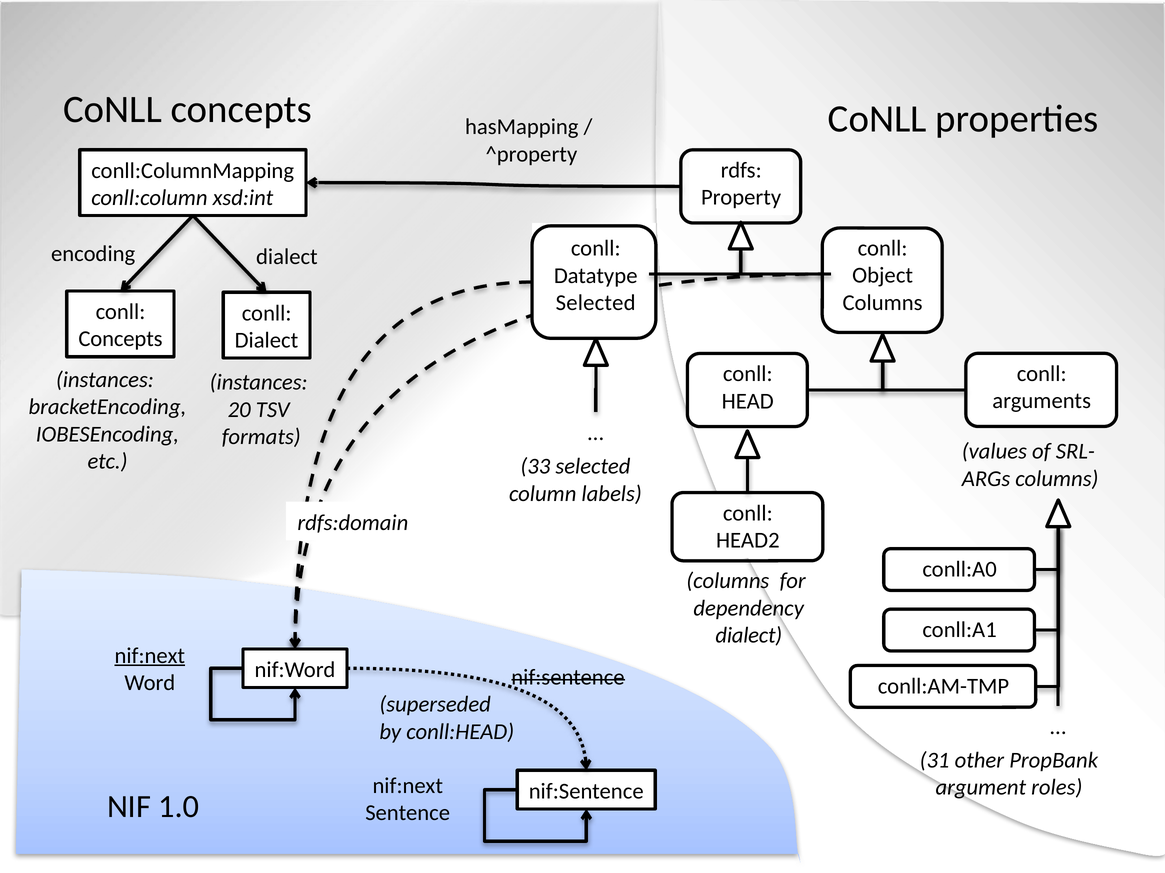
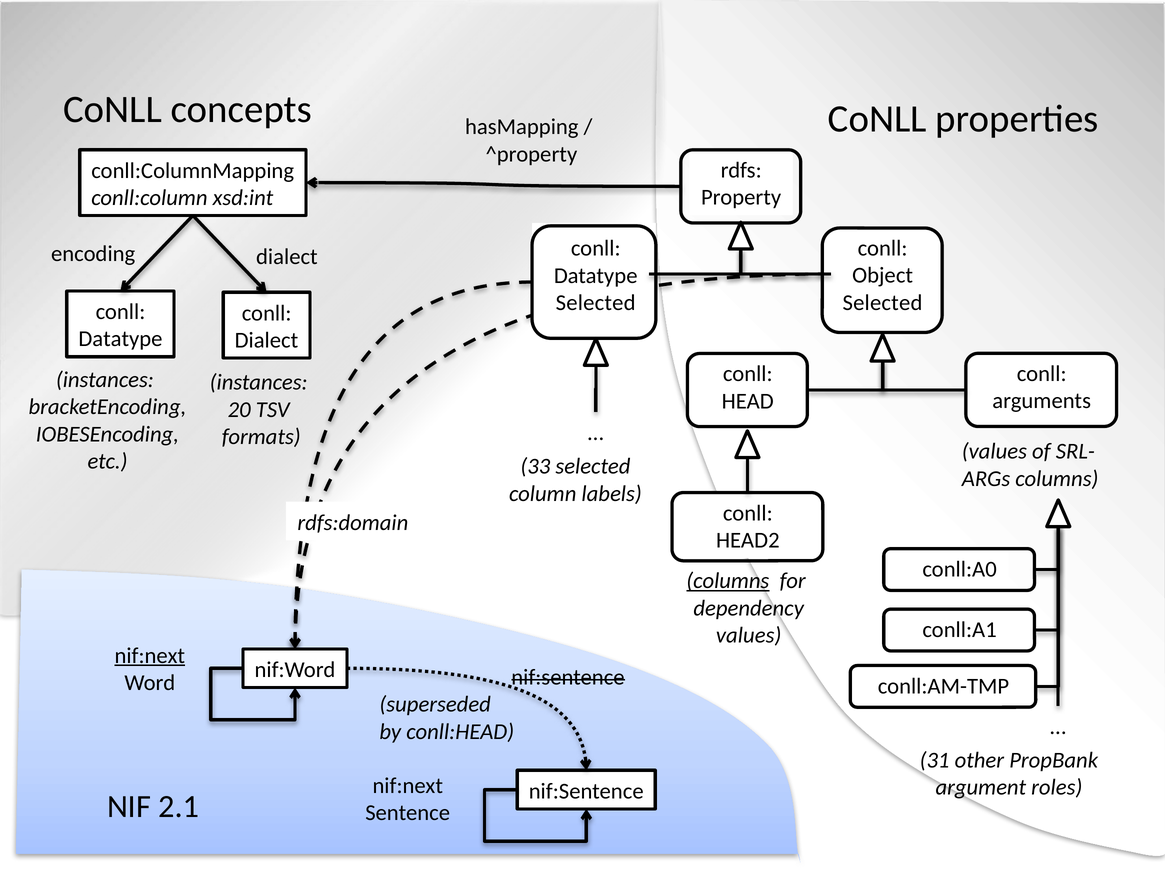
Columns at (883, 303): Columns -> Selected
Concepts at (120, 339): Concepts -> Datatype
columns at (728, 581) underline: none -> present
dialect at (749, 636): dialect -> values
1.0: 1.0 -> 2.1
